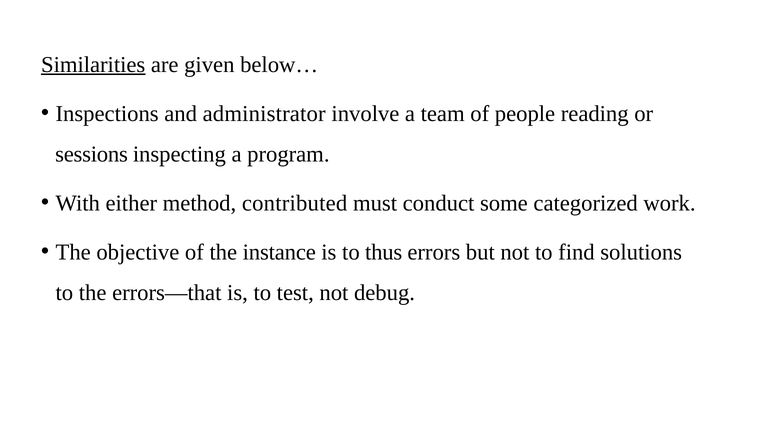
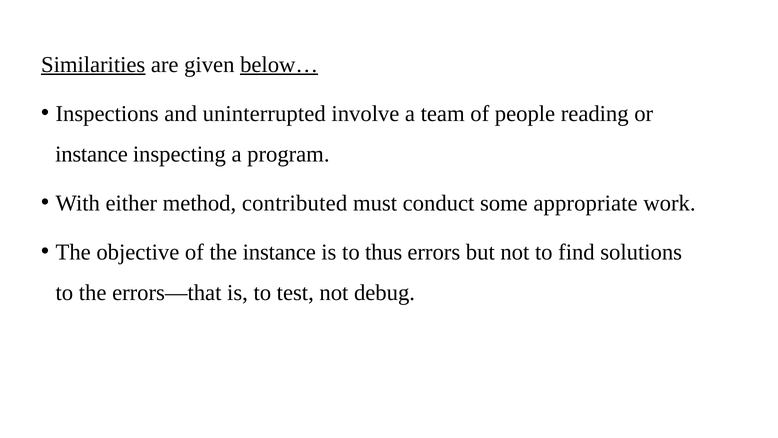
below… underline: none -> present
administrator: administrator -> uninterrupted
sessions at (92, 154): sessions -> instance
categorized: categorized -> appropriate
